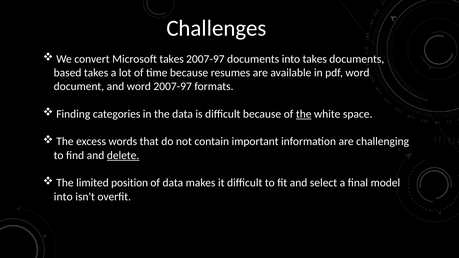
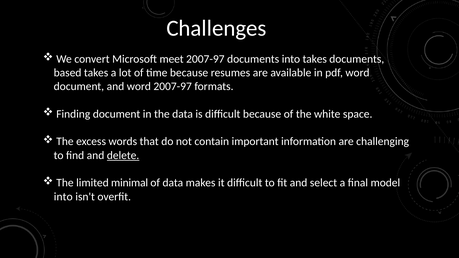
Microsoft takes: takes -> meet
Finding categories: categories -> document
the at (304, 114) underline: present -> none
position: position -> minimal
